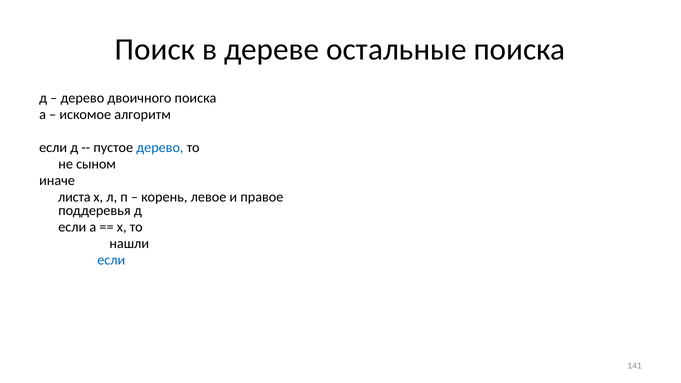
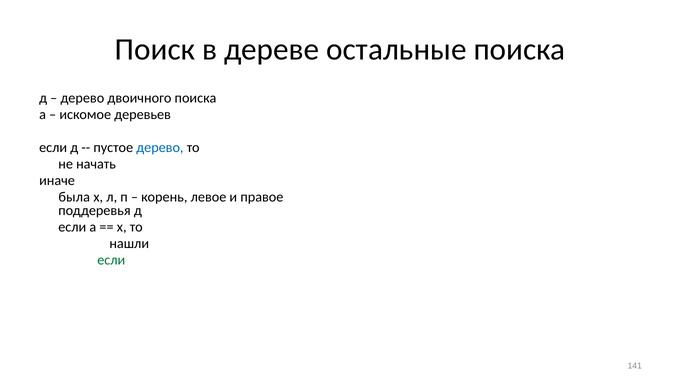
алгоритм: алгоритм -> деревьев
сыном: сыном -> начать
листа: листа -> была
если at (111, 260) colour: blue -> green
